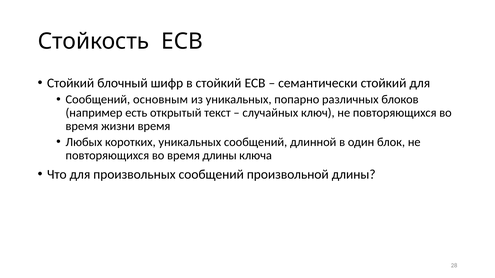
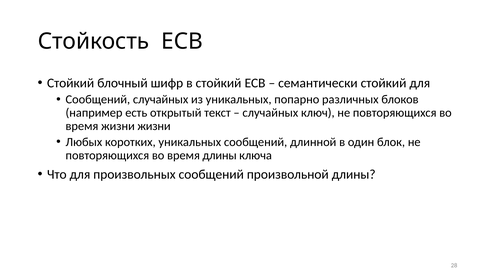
Сообщений основным: основным -> случайных
жизни время: время -> жизни
